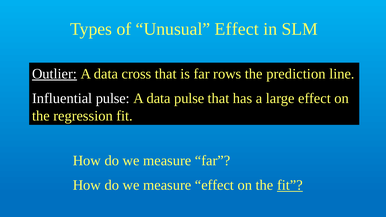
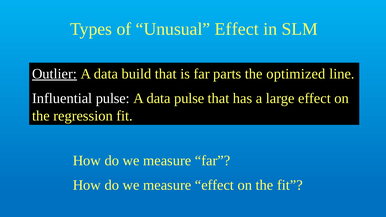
cross: cross -> build
rows: rows -> parts
prediction: prediction -> optimized
fit at (290, 185) underline: present -> none
